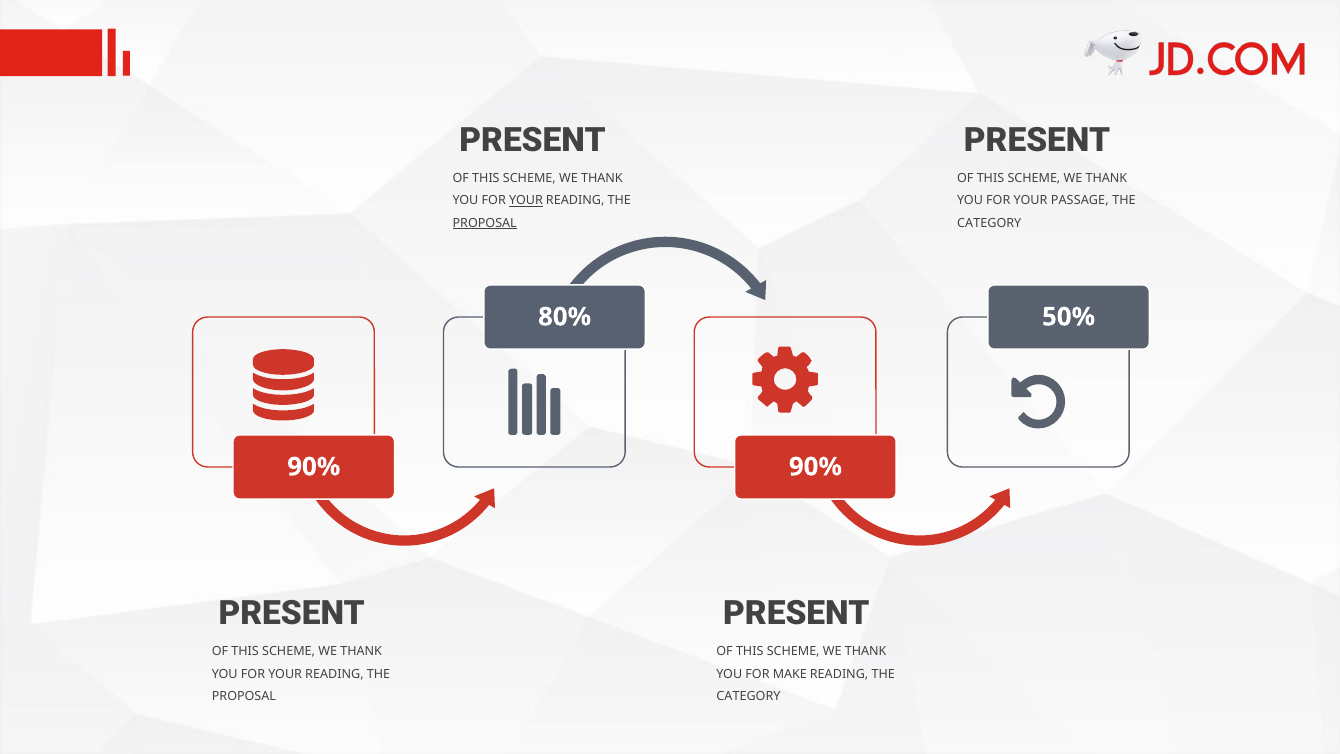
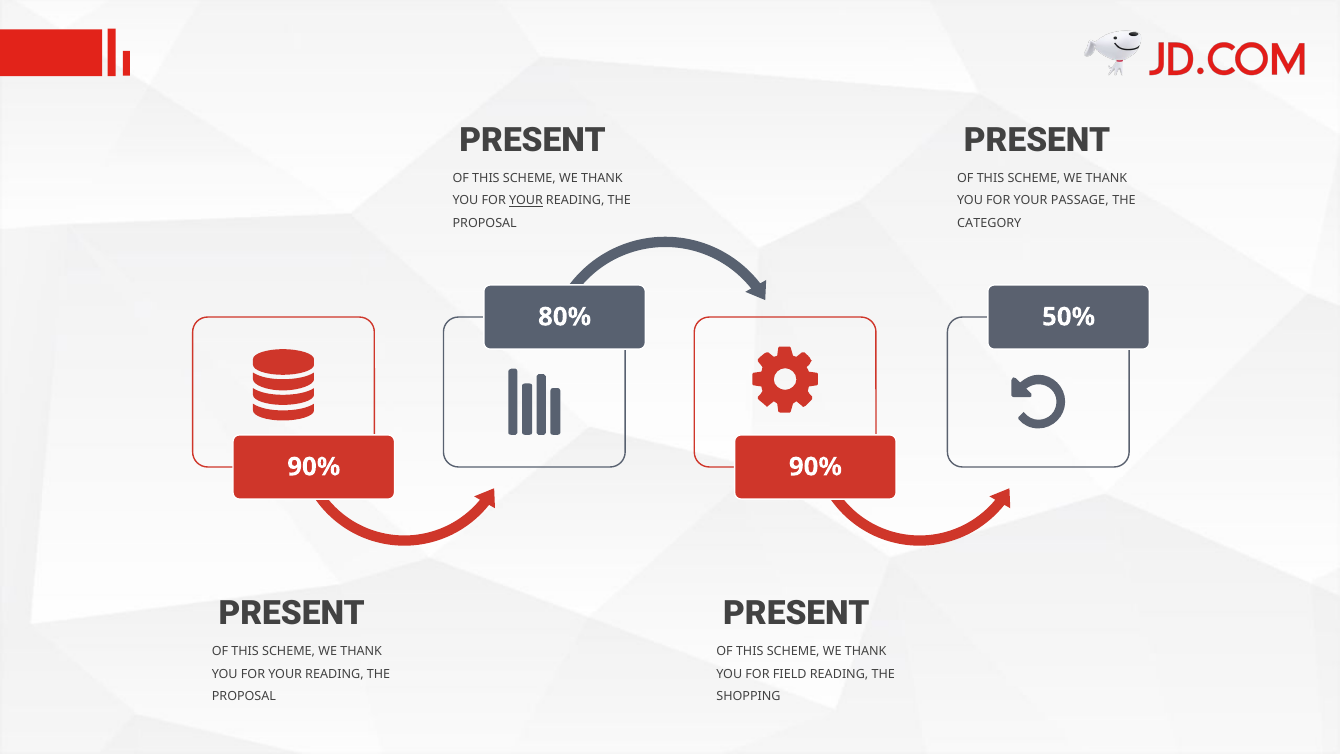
PROPOSAL at (485, 223) underline: present -> none
MAKE: MAKE -> FIELD
CATEGORY at (749, 696): CATEGORY -> SHOPPING
